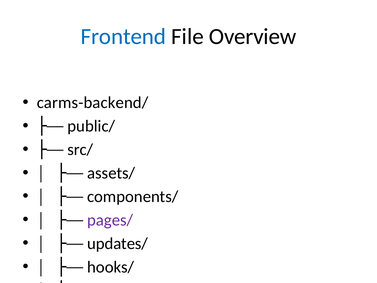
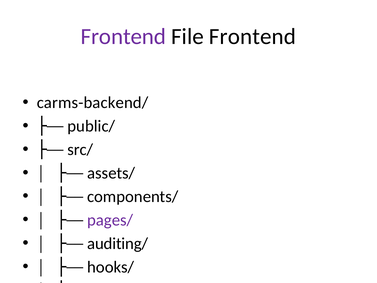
Frontend at (123, 36) colour: blue -> purple
File Overview: Overview -> Frontend
updates/: updates/ -> auditing/
